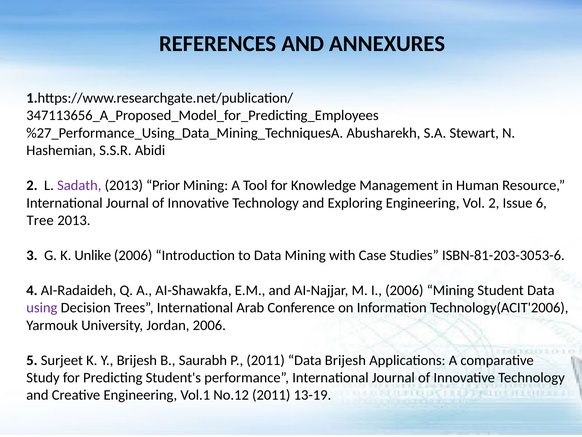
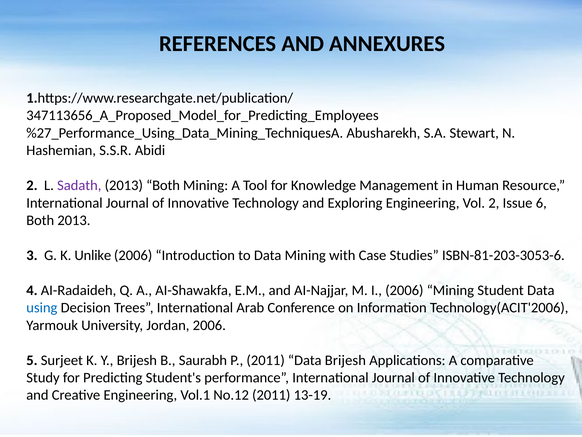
2013 Prior: Prior -> Both
Tree at (40, 220): Tree -> Both
using colour: purple -> blue
